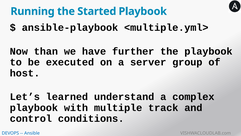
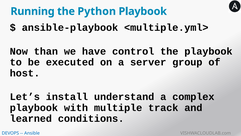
Started: Started -> Python
further: further -> control
learned: learned -> install
control: control -> learned
